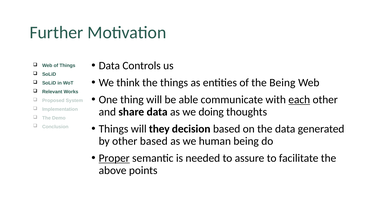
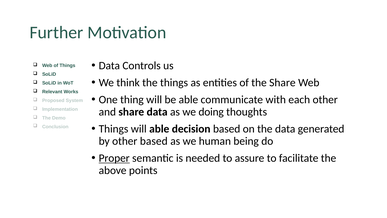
the Being: Being -> Share
each underline: present -> none
will they: they -> able
